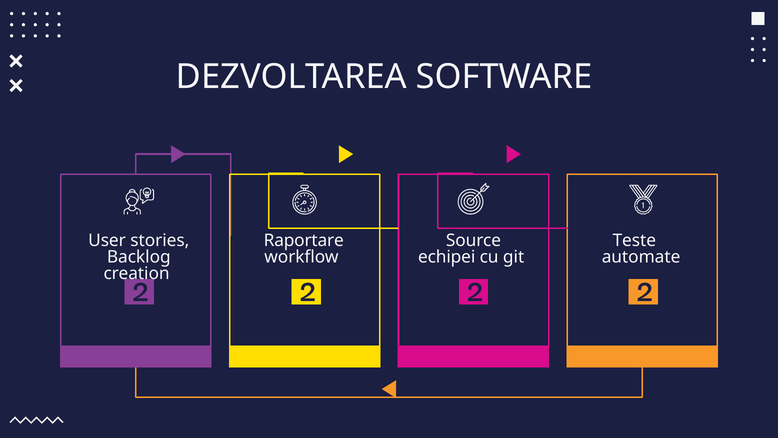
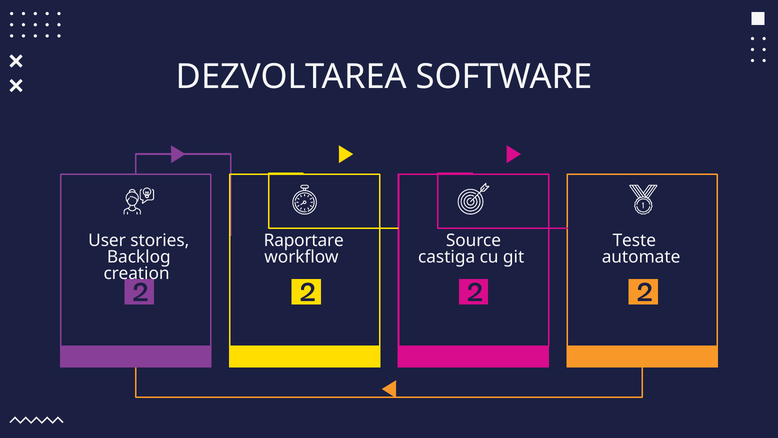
echipei: echipei -> castiga
